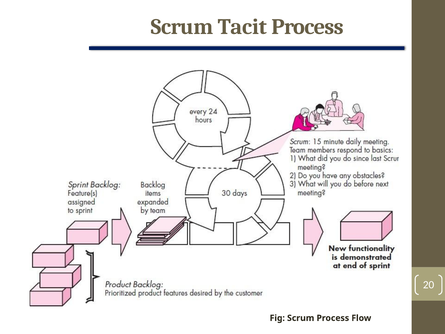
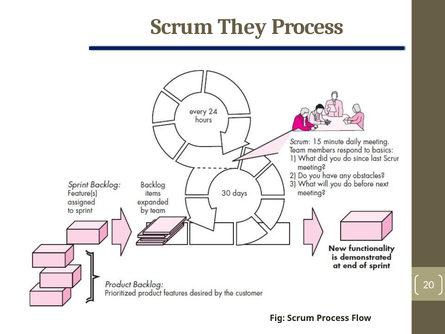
Tacit: Tacit -> They
